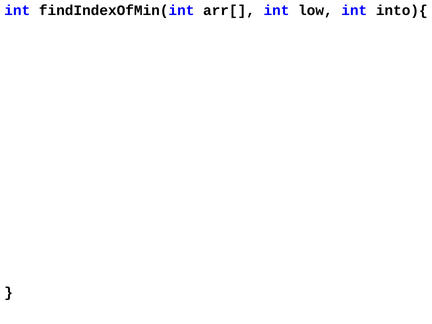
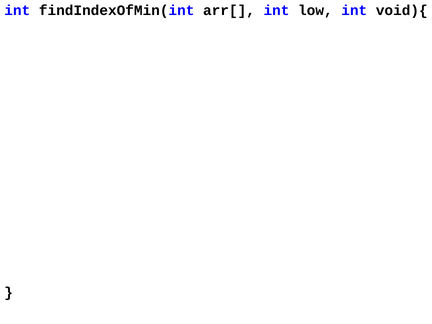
into){: into){ -> void){
